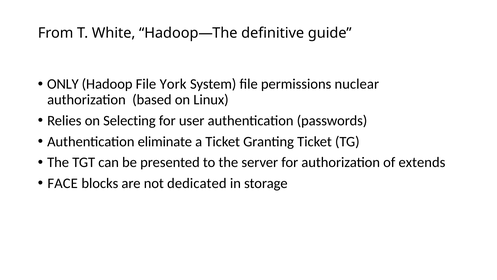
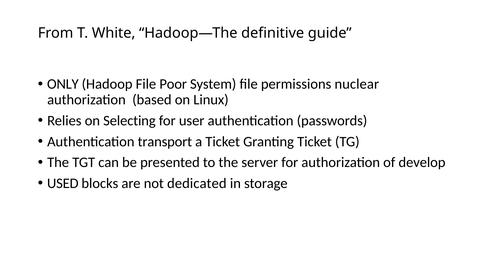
York: York -> Poor
eliminate: eliminate -> transport
extends: extends -> develop
FACE: FACE -> USED
